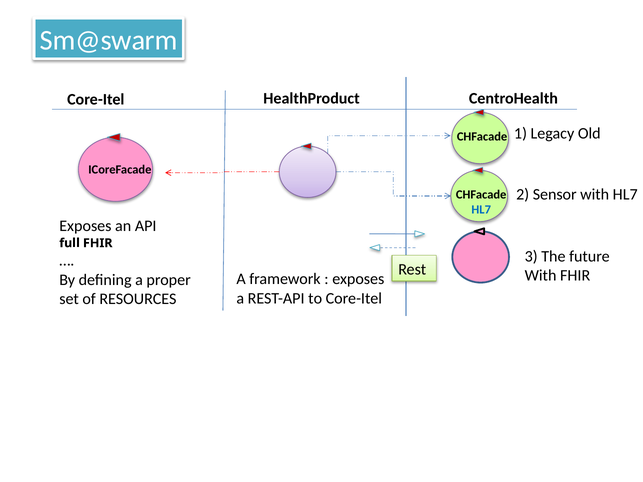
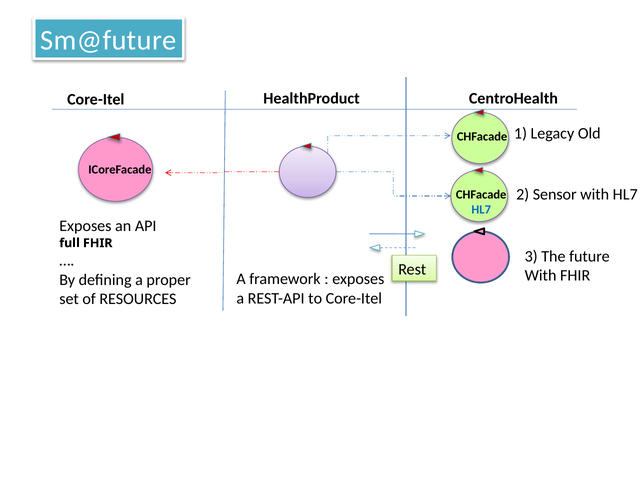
Sm@swarm: Sm@swarm -> Sm@future
